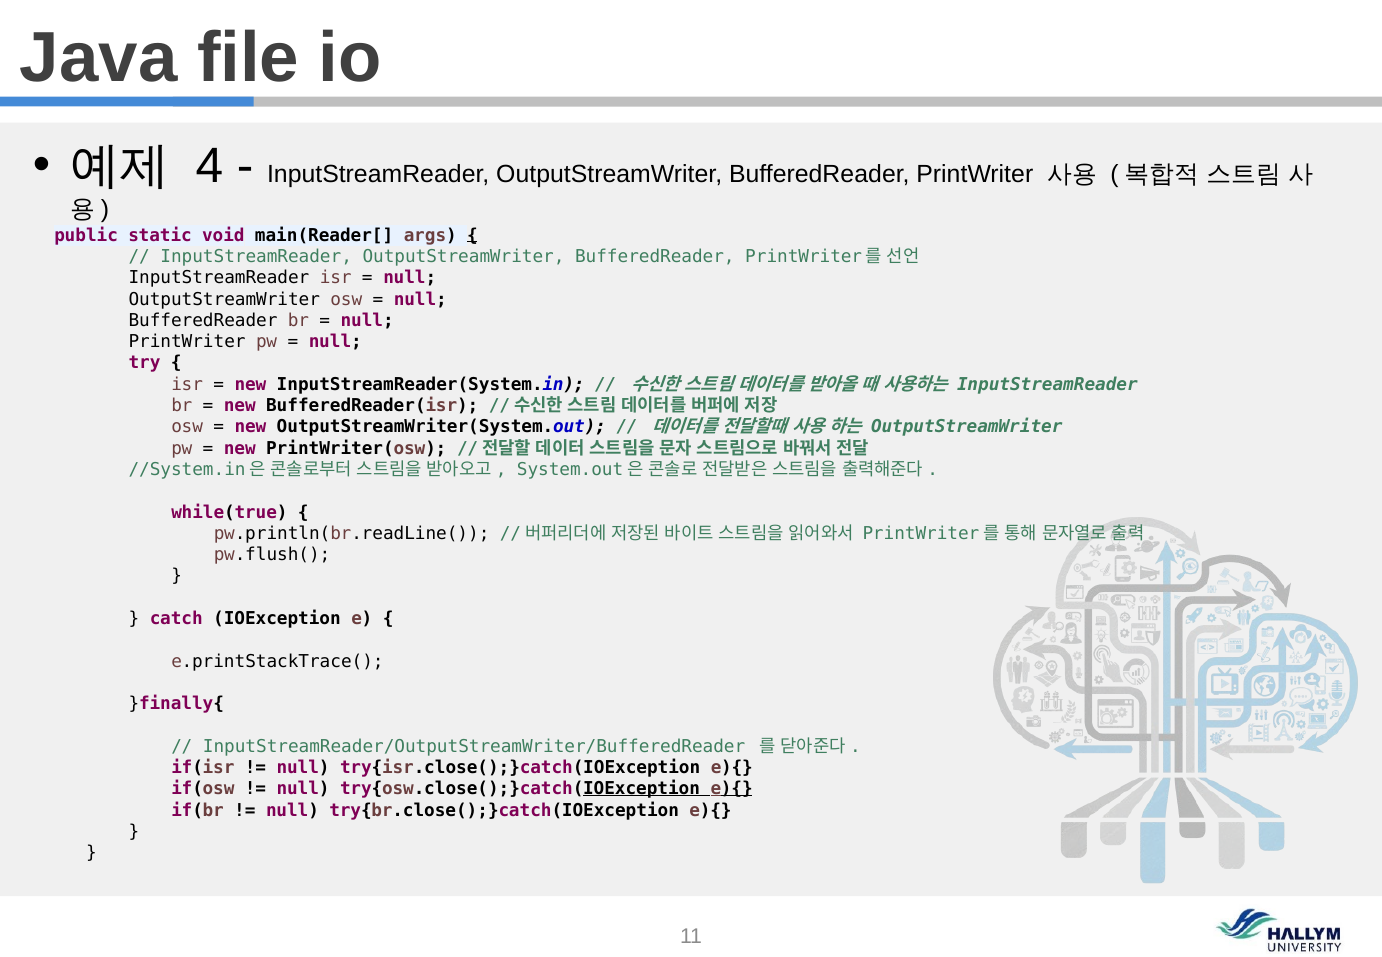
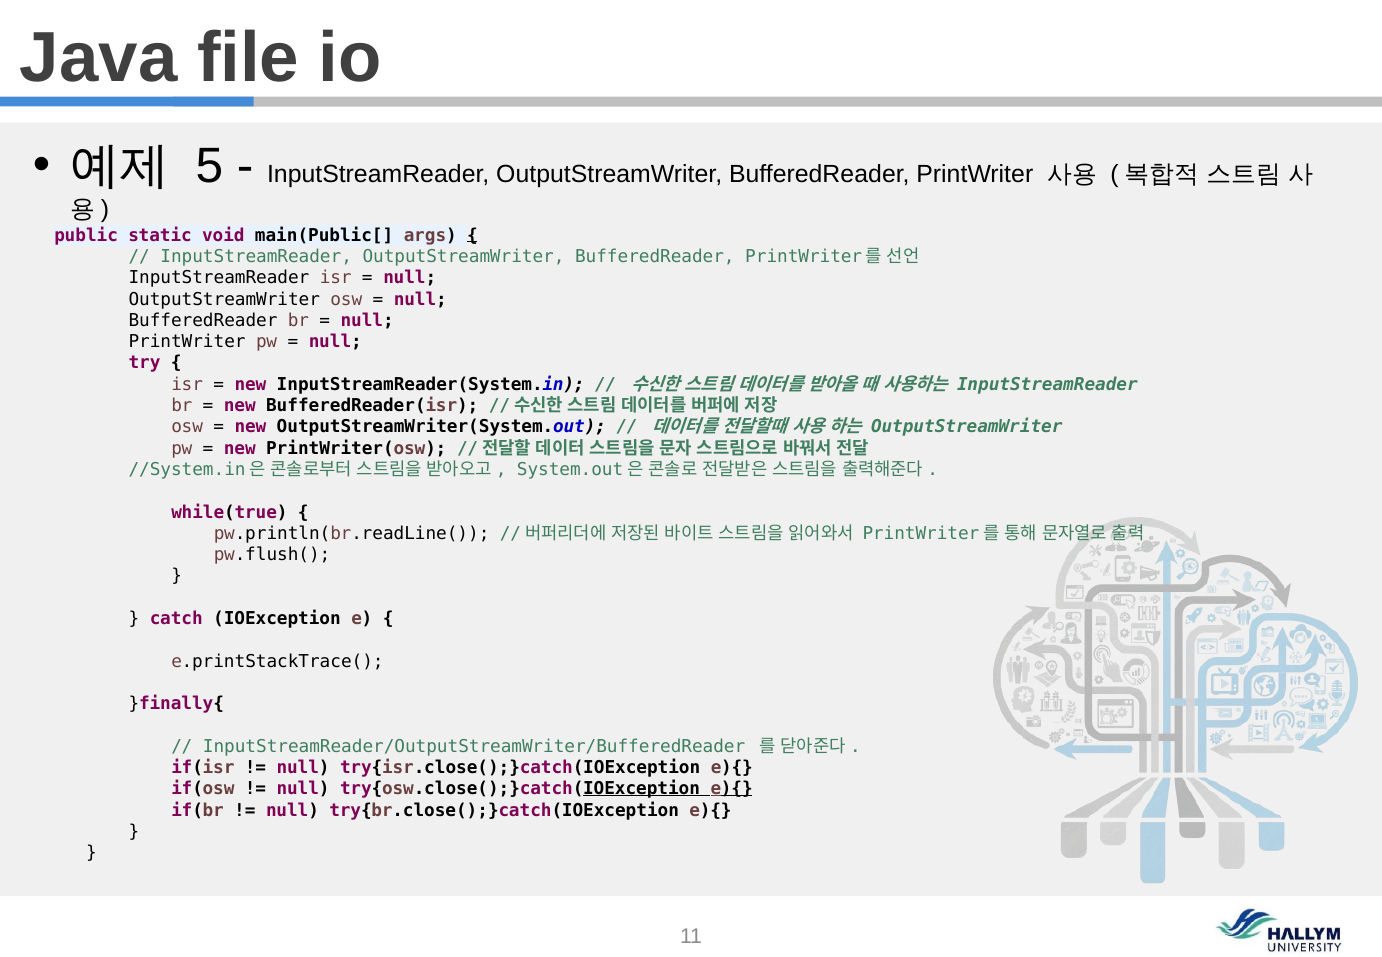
4: 4 -> 5
main(Reader[: main(Reader[ -> main(Public[
